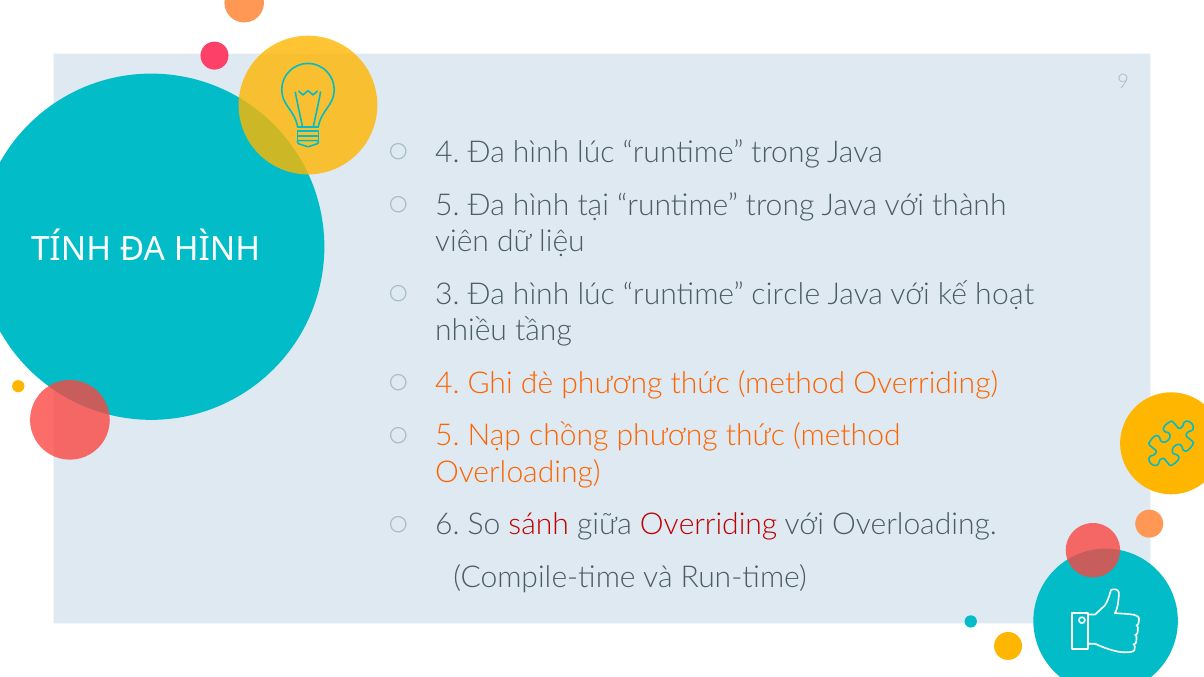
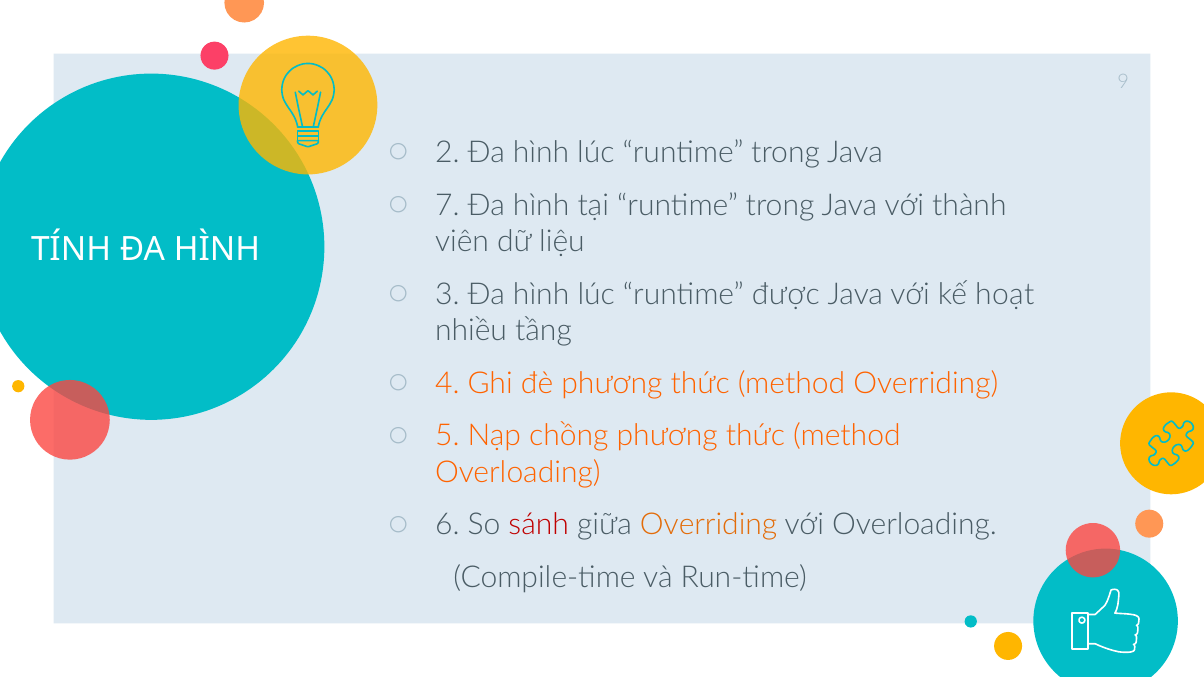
4 at (447, 153): 4 -> 2
5 at (447, 205): 5 -> 7
circle: circle -> được
Overriding at (709, 525) colour: red -> orange
